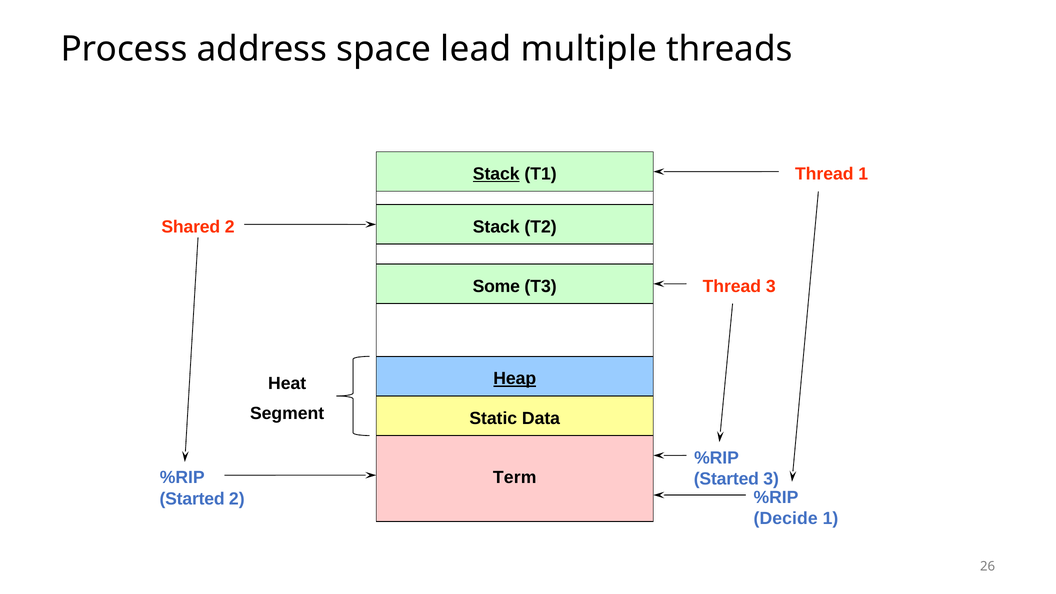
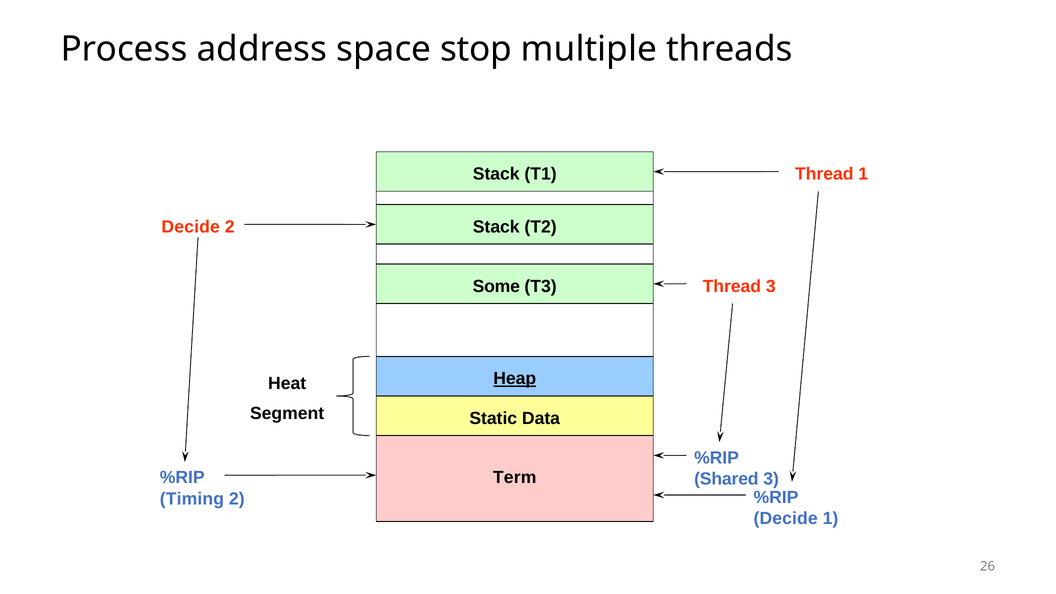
lead: lead -> stop
Stack at (496, 174) underline: present -> none
Shared at (191, 227): Shared -> Decide
Started at (726, 479): Started -> Shared
Started at (192, 499): Started -> Timing
